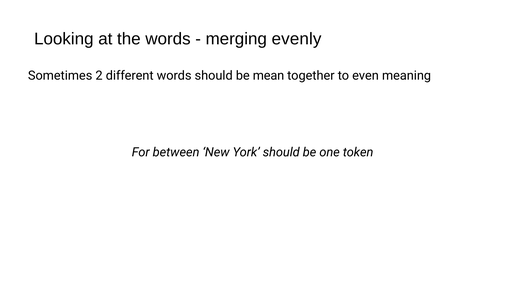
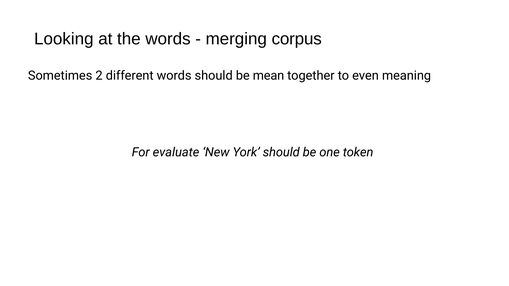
evenly: evenly -> corpus
between: between -> evaluate
